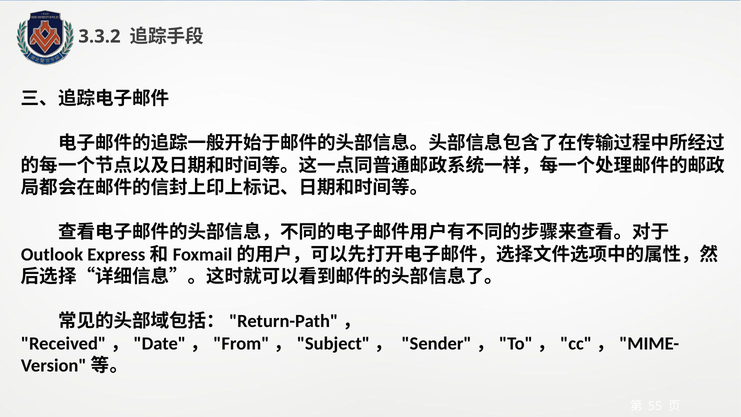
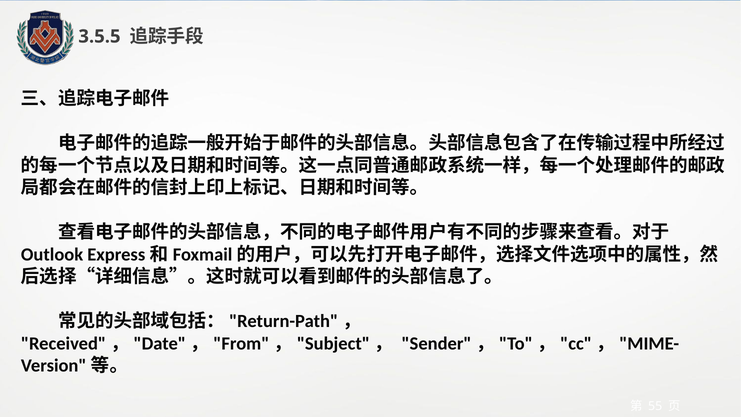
3.3.2: 3.3.2 -> 3.5.5
